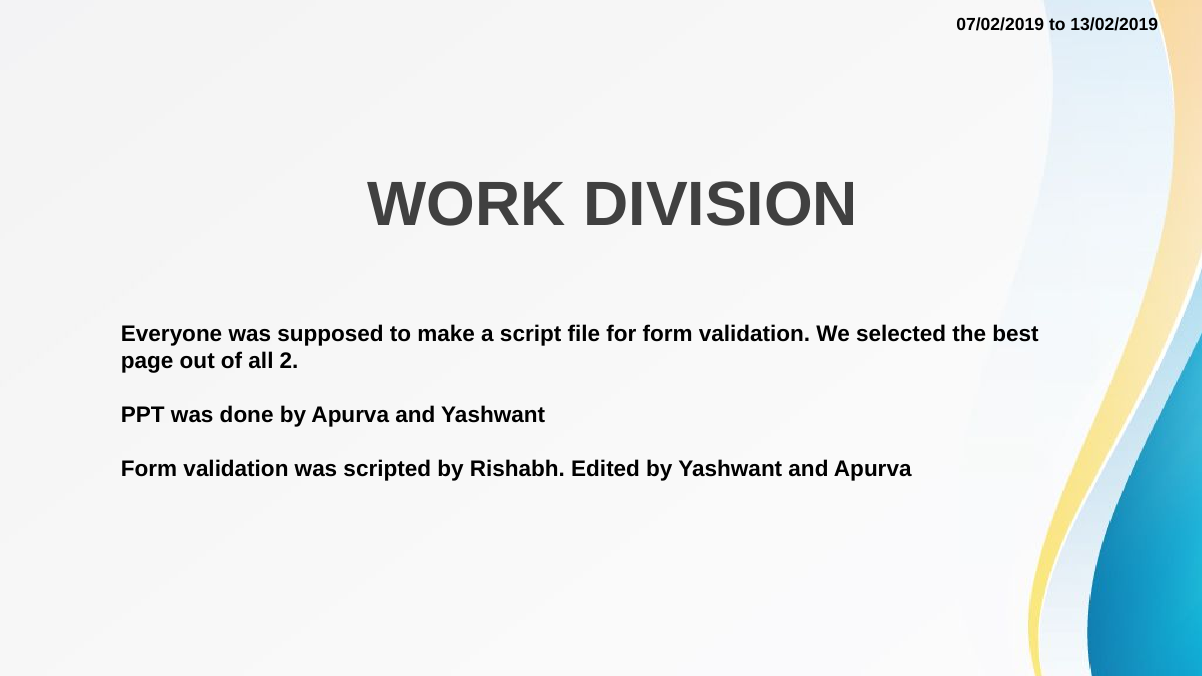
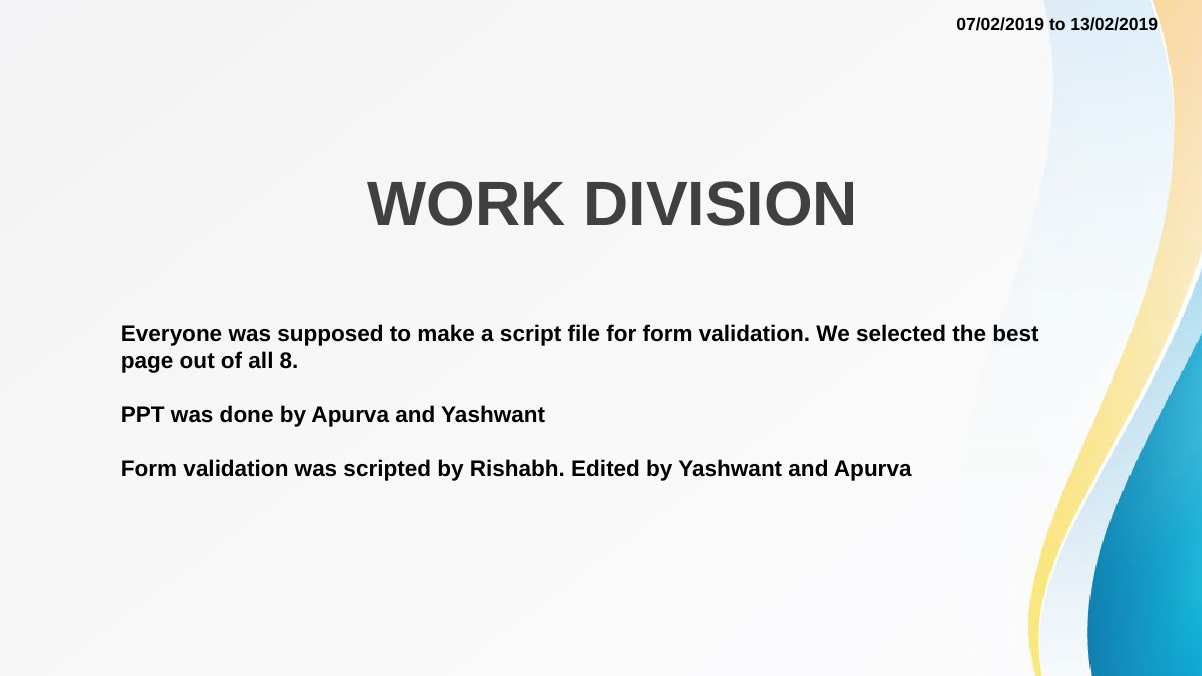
2: 2 -> 8
